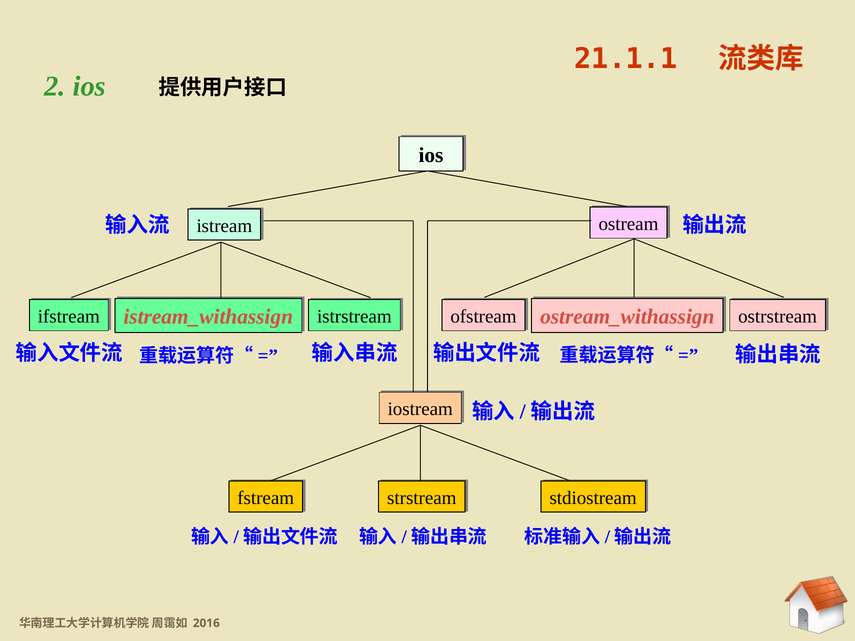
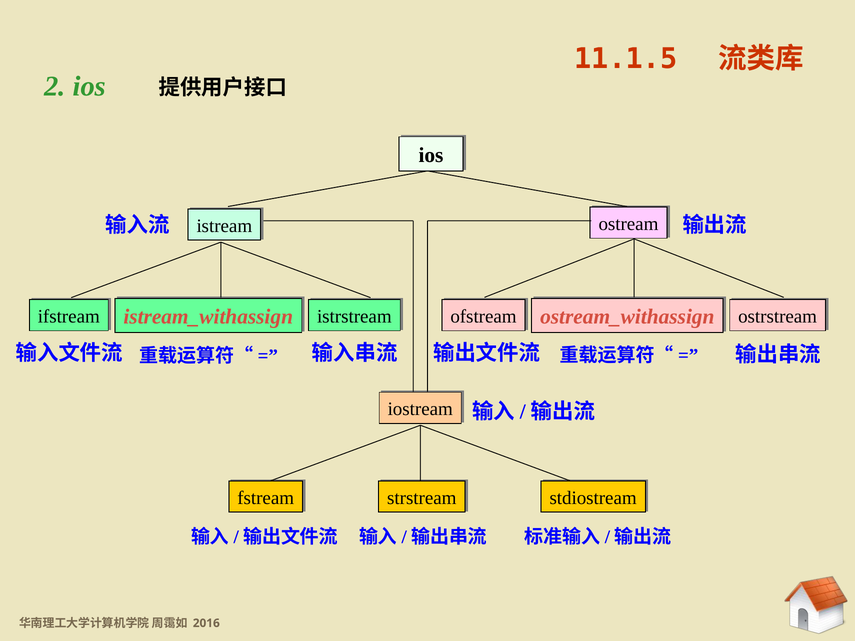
21.1.1: 21.1.1 -> 11.1.5
